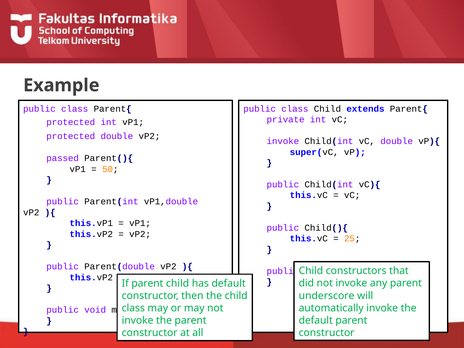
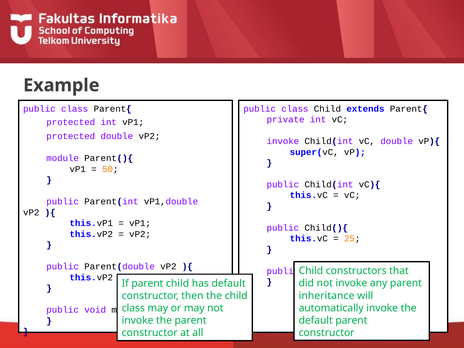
passed: passed -> module
underscore: underscore -> inheritance
